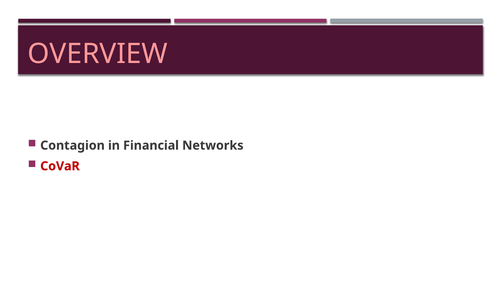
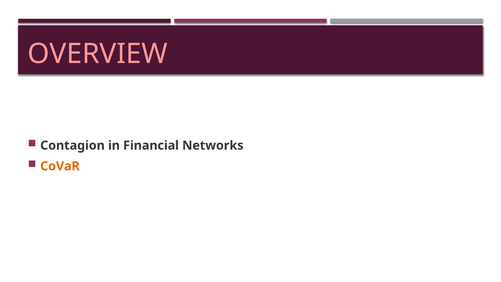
CoVaR colour: red -> orange
